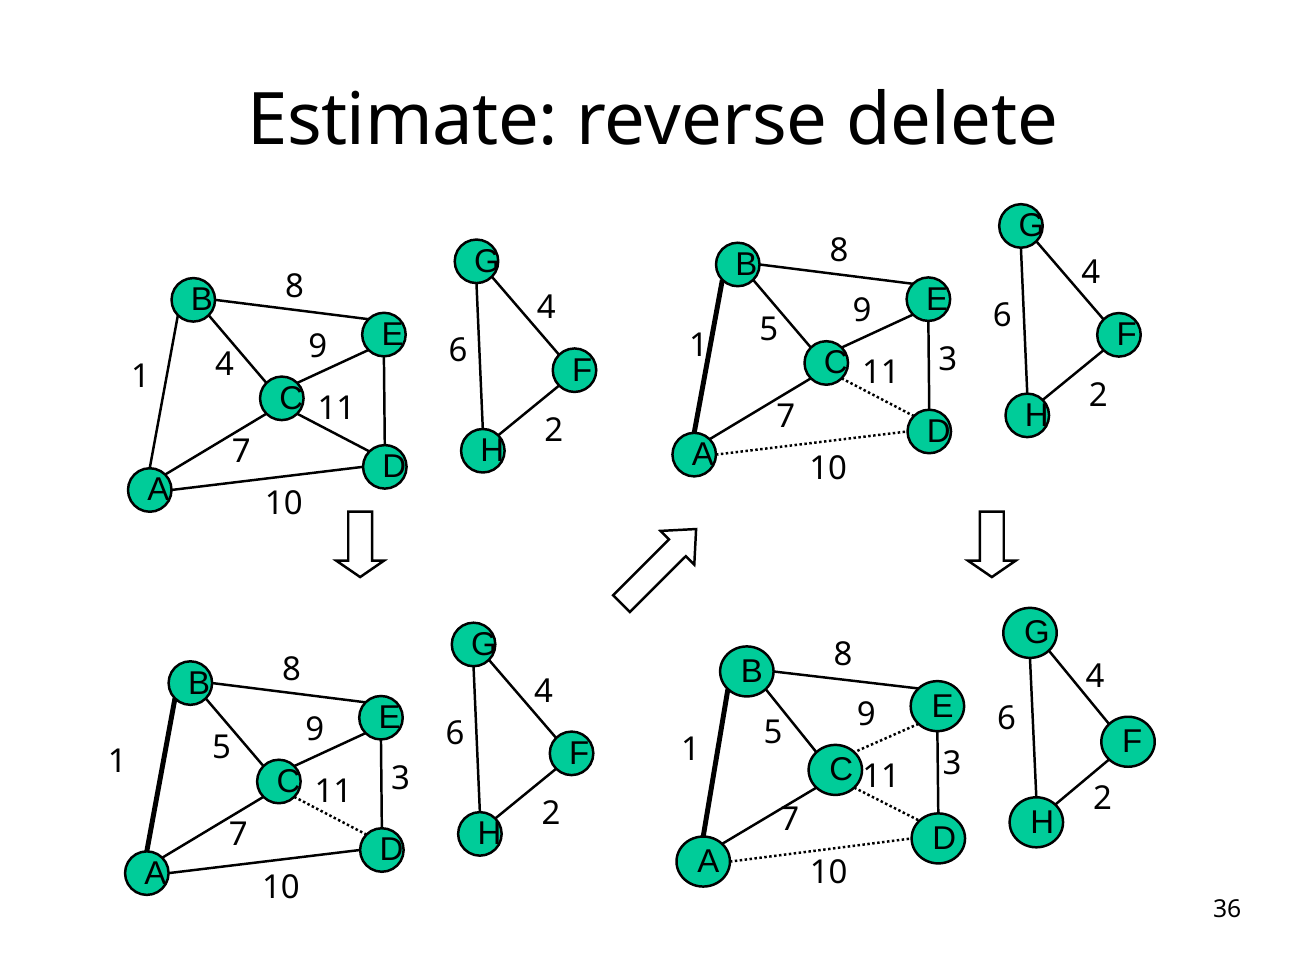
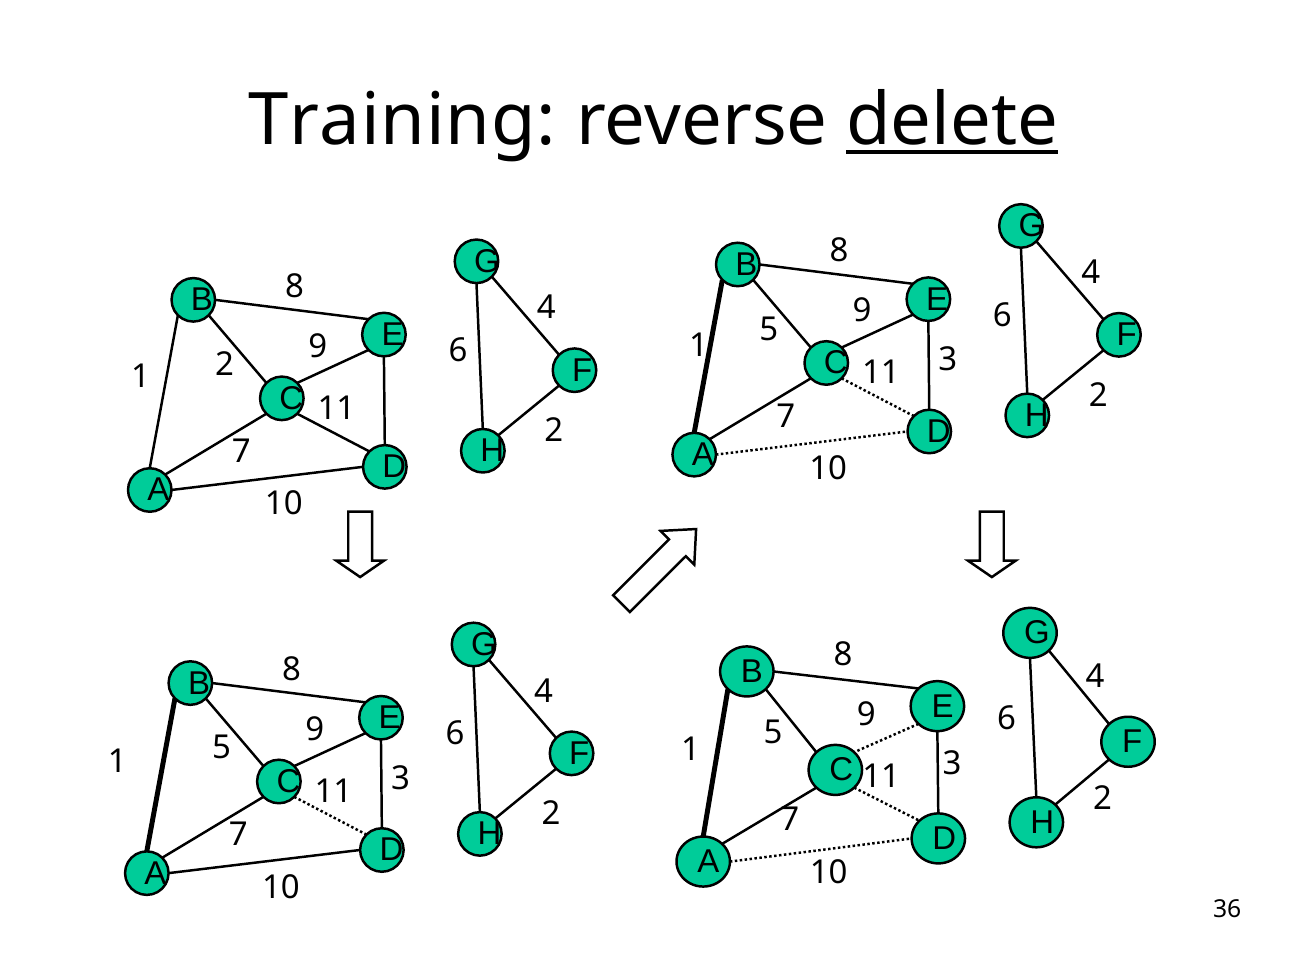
Estimate: Estimate -> Training
delete underline: none -> present
1 4: 4 -> 2
